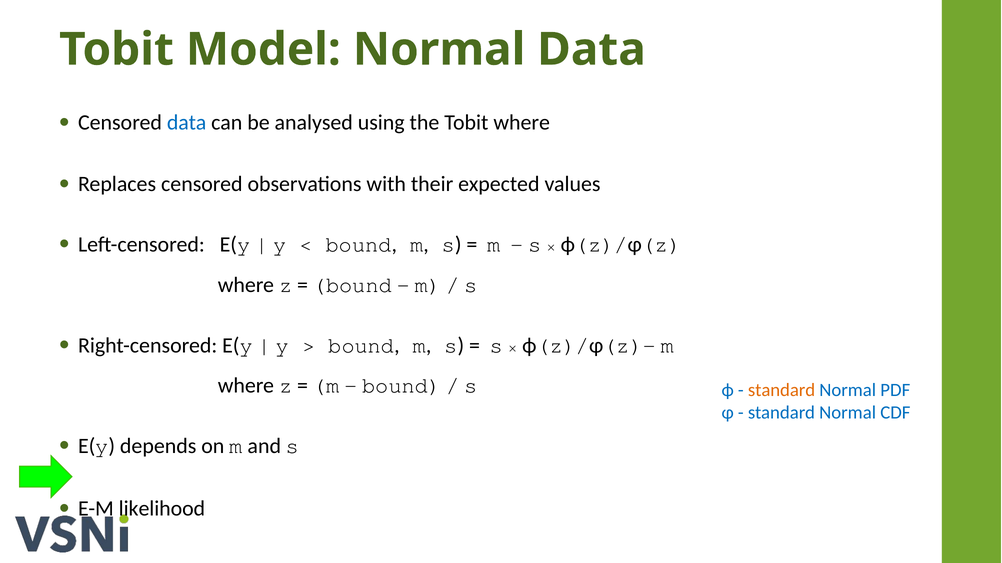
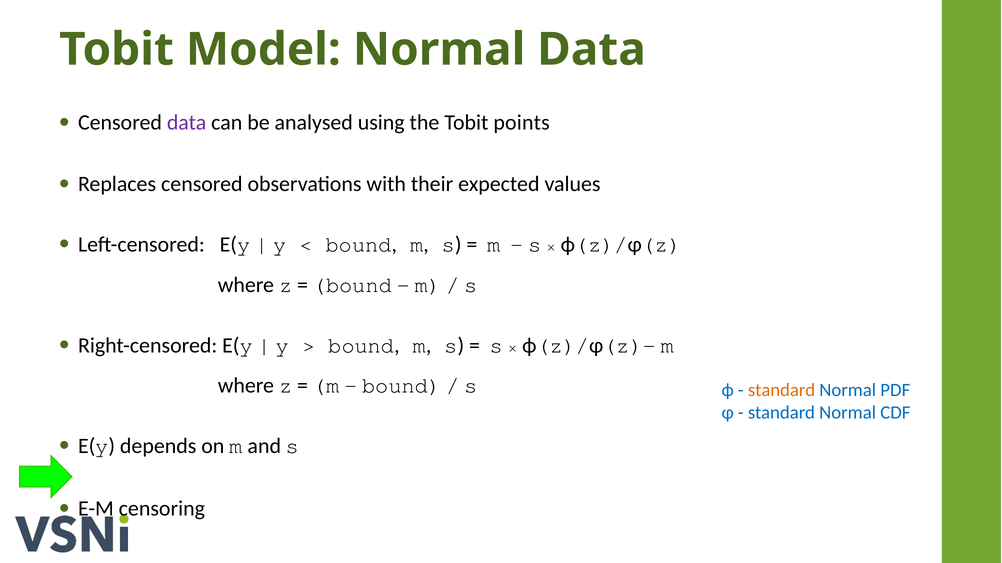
data at (187, 123) colour: blue -> purple
Tobit where: where -> points
likelihood: likelihood -> censoring
